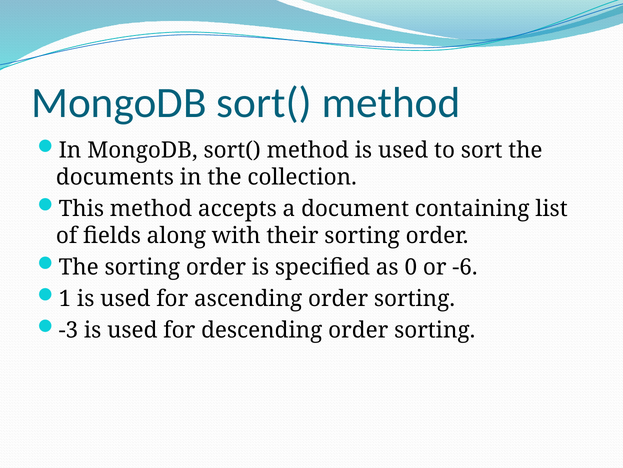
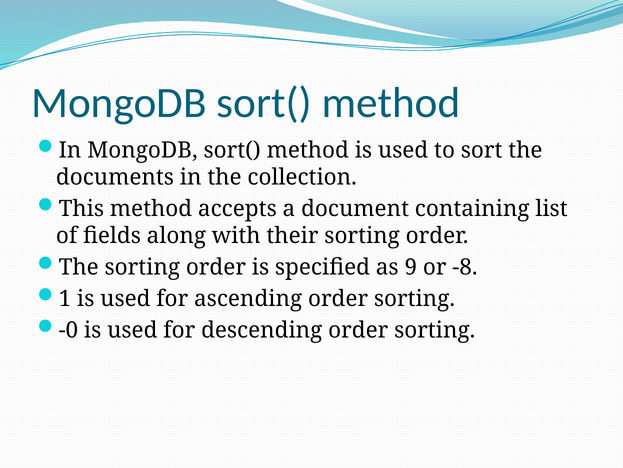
0: 0 -> 9
-6: -6 -> -8
-3: -3 -> -0
